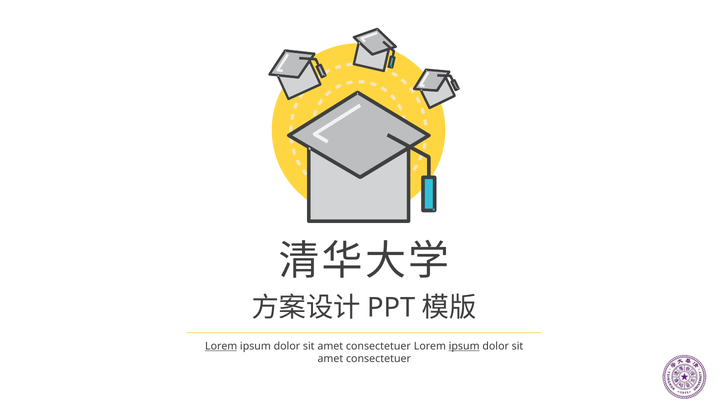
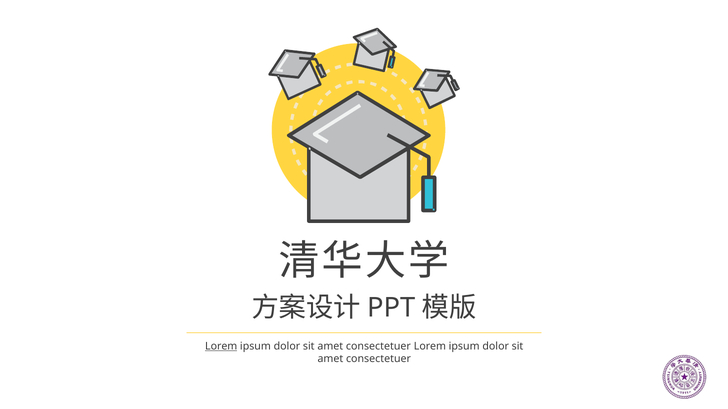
ipsum at (464, 346) underline: present -> none
